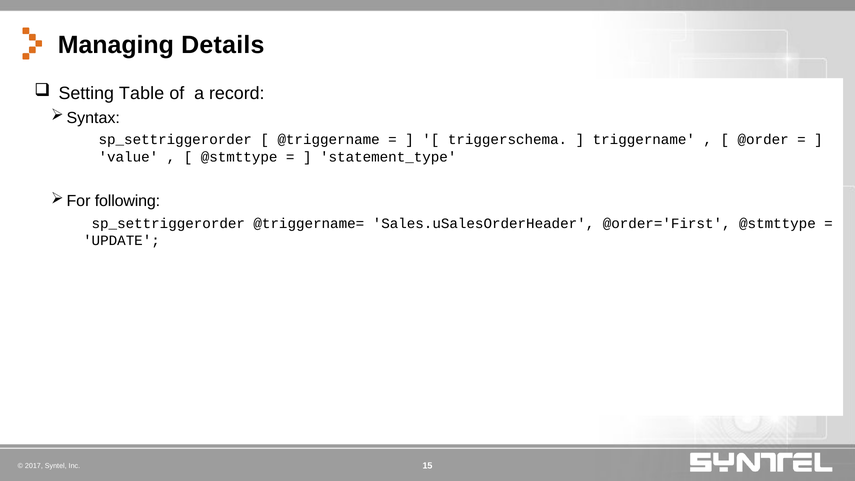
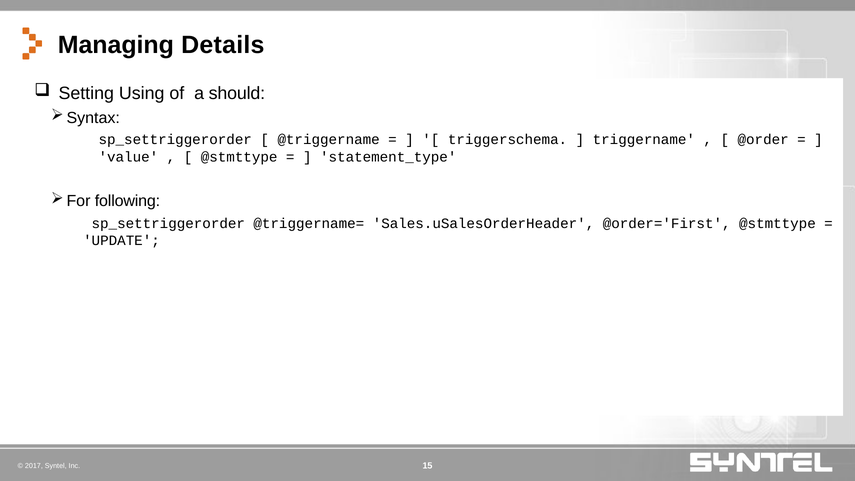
Table: Table -> Using
record: record -> should
